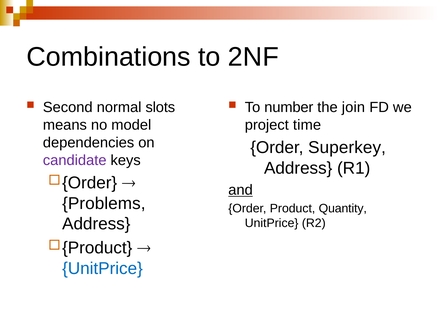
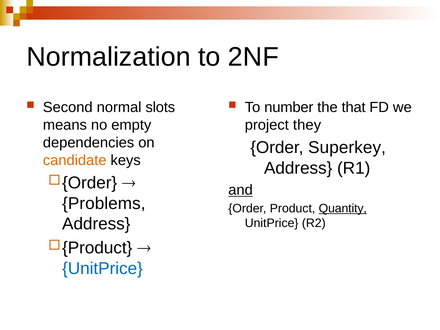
Combinations: Combinations -> Normalization
join: join -> that
model: model -> empty
time: time -> they
candidate colour: purple -> orange
Quantity underline: none -> present
